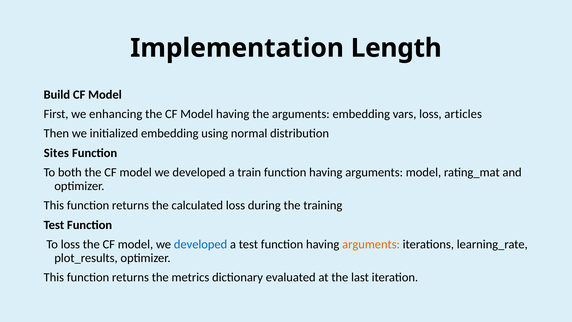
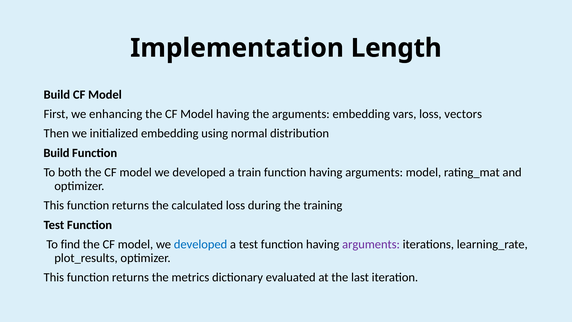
articles: articles -> vectors
Sites at (56, 153): Sites -> Build
To loss: loss -> find
arguments at (371, 244) colour: orange -> purple
